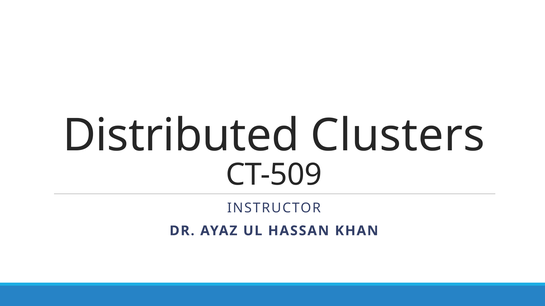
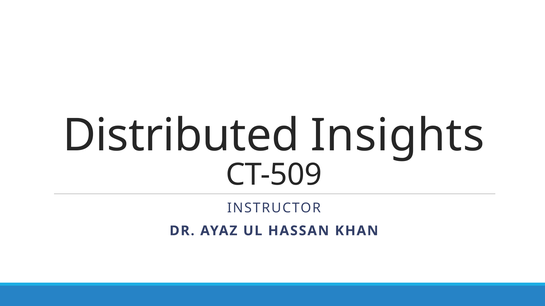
Clusters: Clusters -> Insights
